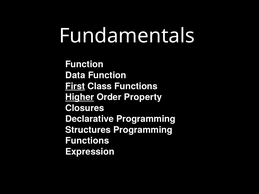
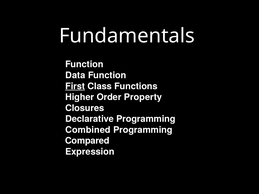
Higher underline: present -> none
Structures: Structures -> Combined
Functions at (87, 141): Functions -> Compared
